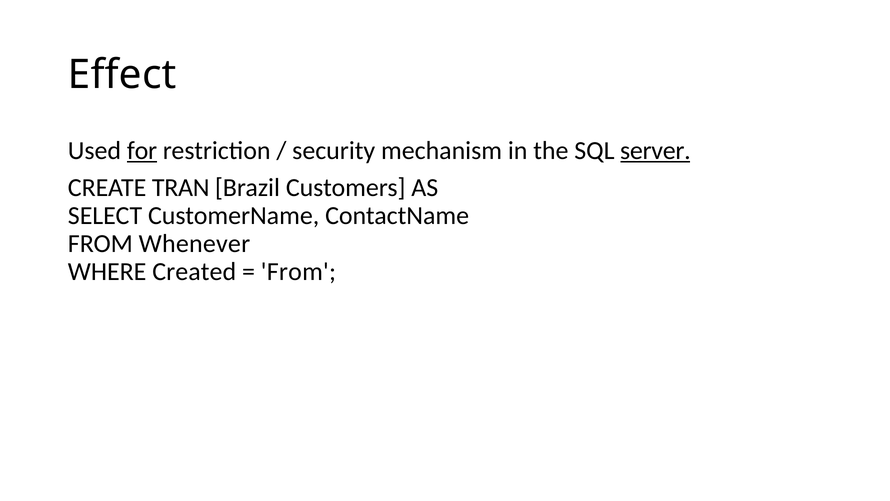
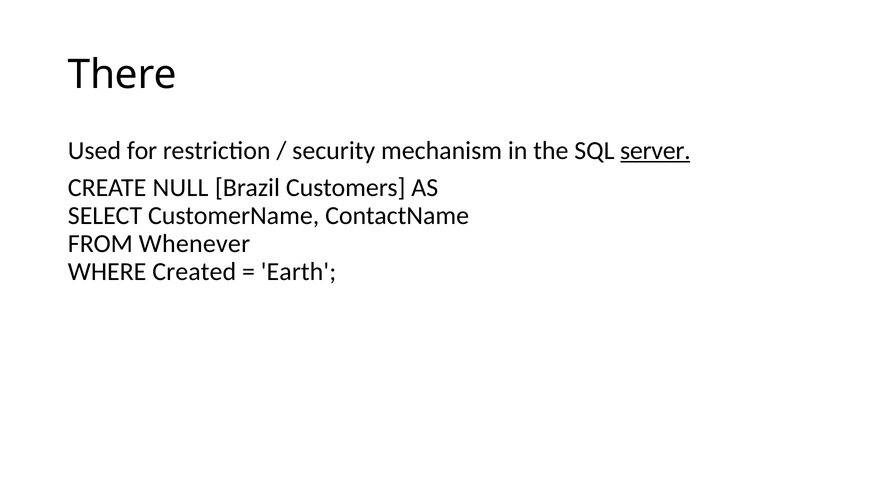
Effect: Effect -> There
for underline: present -> none
TRAN: TRAN -> NULL
From at (298, 272): From -> Earth
